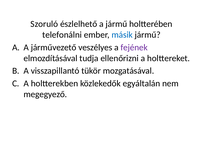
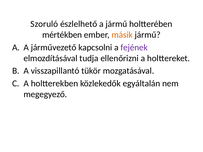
telefonálni: telefonálni -> mértékben
másik colour: blue -> orange
veszélyes: veszélyes -> kapcsolni
